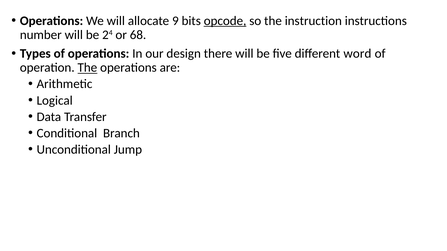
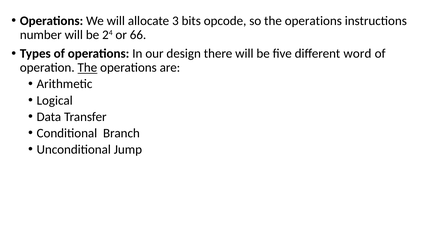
9: 9 -> 3
opcode underline: present -> none
so the instruction: instruction -> operations
68: 68 -> 66
